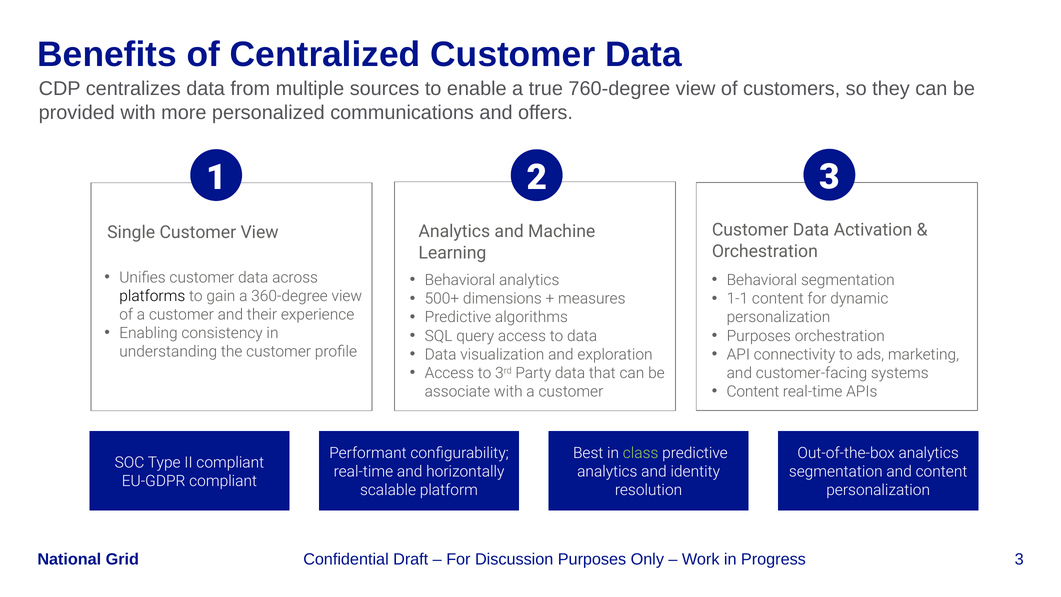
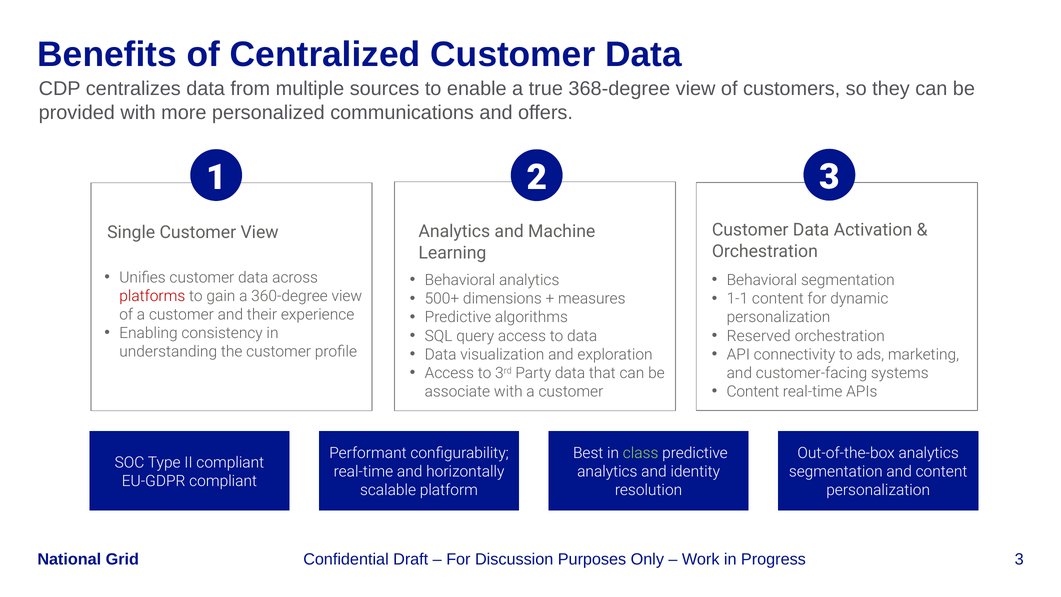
760-degree: 760-degree -> 368-degree
platforms colour: black -> red
Purposes at (759, 336): Purposes -> Reserved
